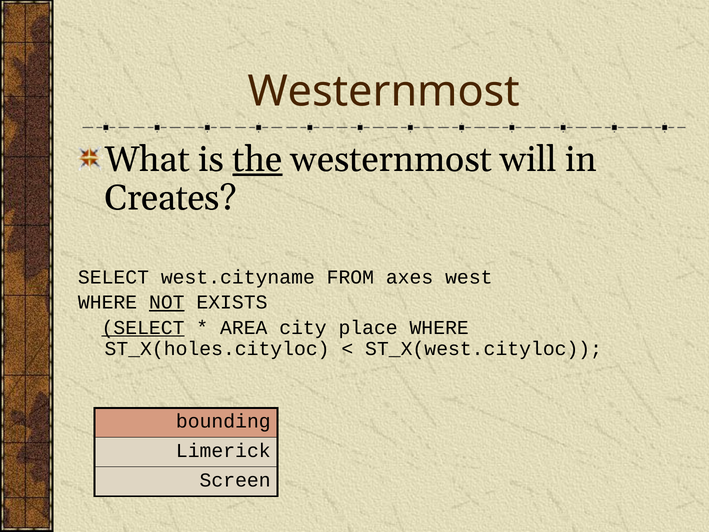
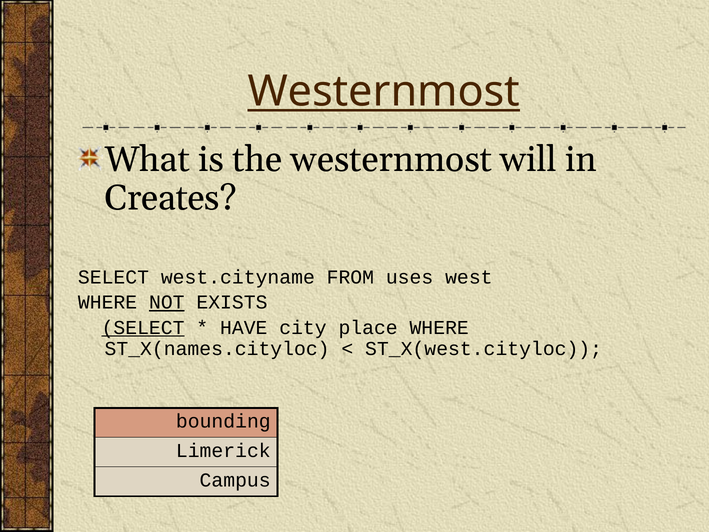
Westernmost at (384, 92) underline: none -> present
the underline: present -> none
axes: axes -> uses
AREA: AREA -> HAVE
ST_X(holes.cityloc: ST_X(holes.cityloc -> ST_X(names.cityloc
Screen: Screen -> Campus
